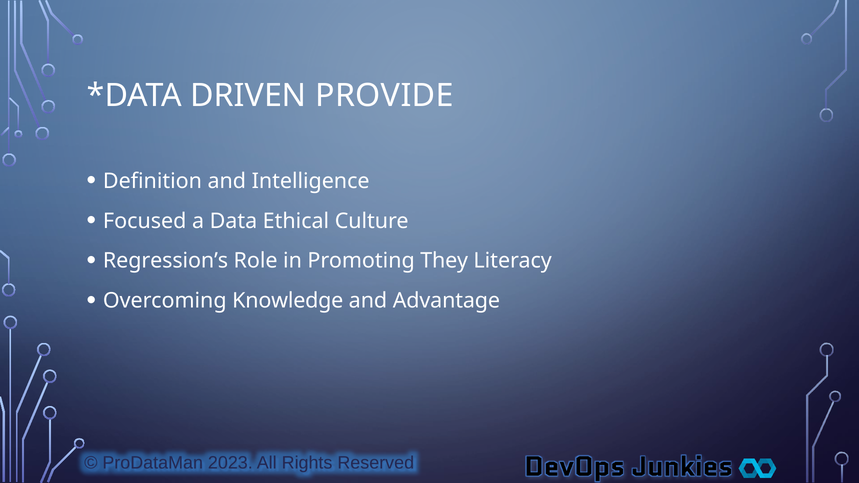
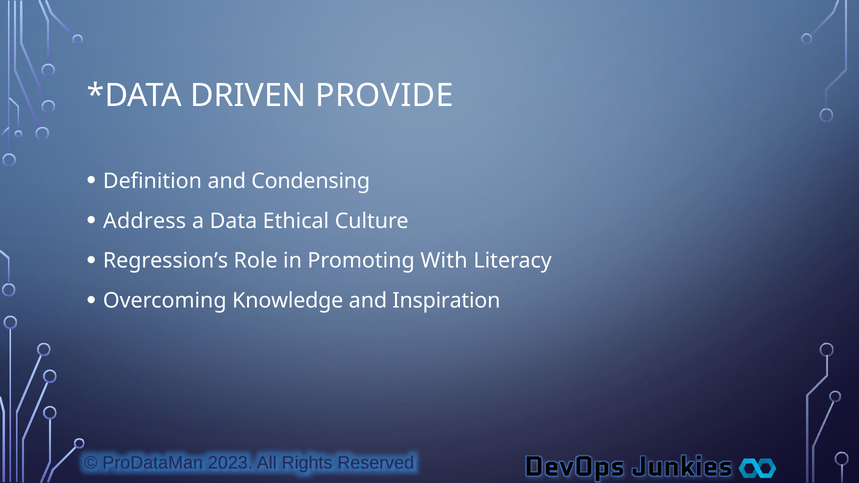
Intelligence: Intelligence -> Condensing
Focused: Focused -> Address
They: They -> With
Advantage: Advantage -> Inspiration
